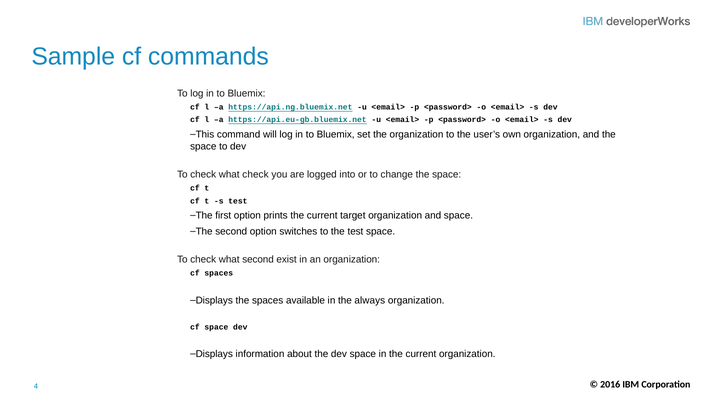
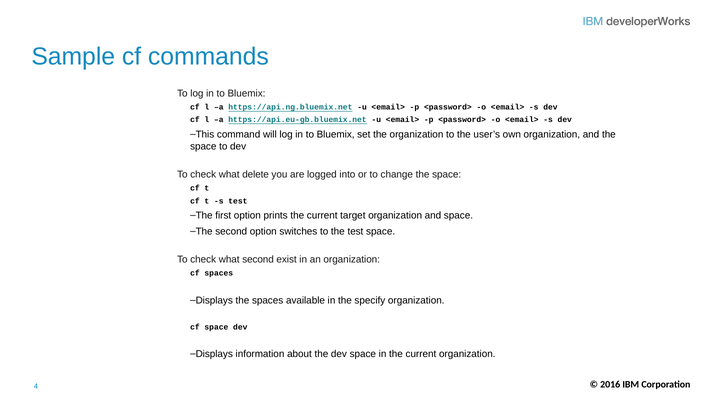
what check: check -> delete
always: always -> specify
